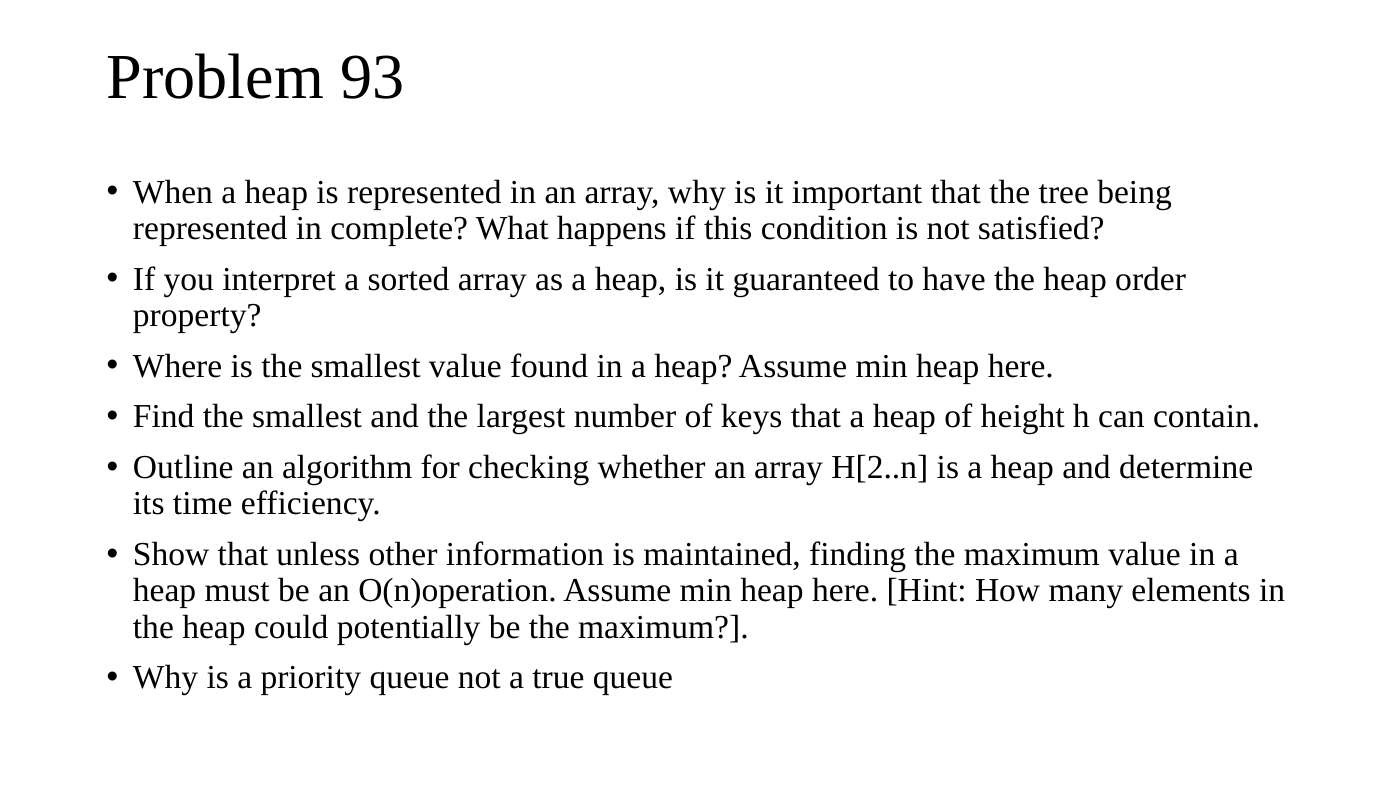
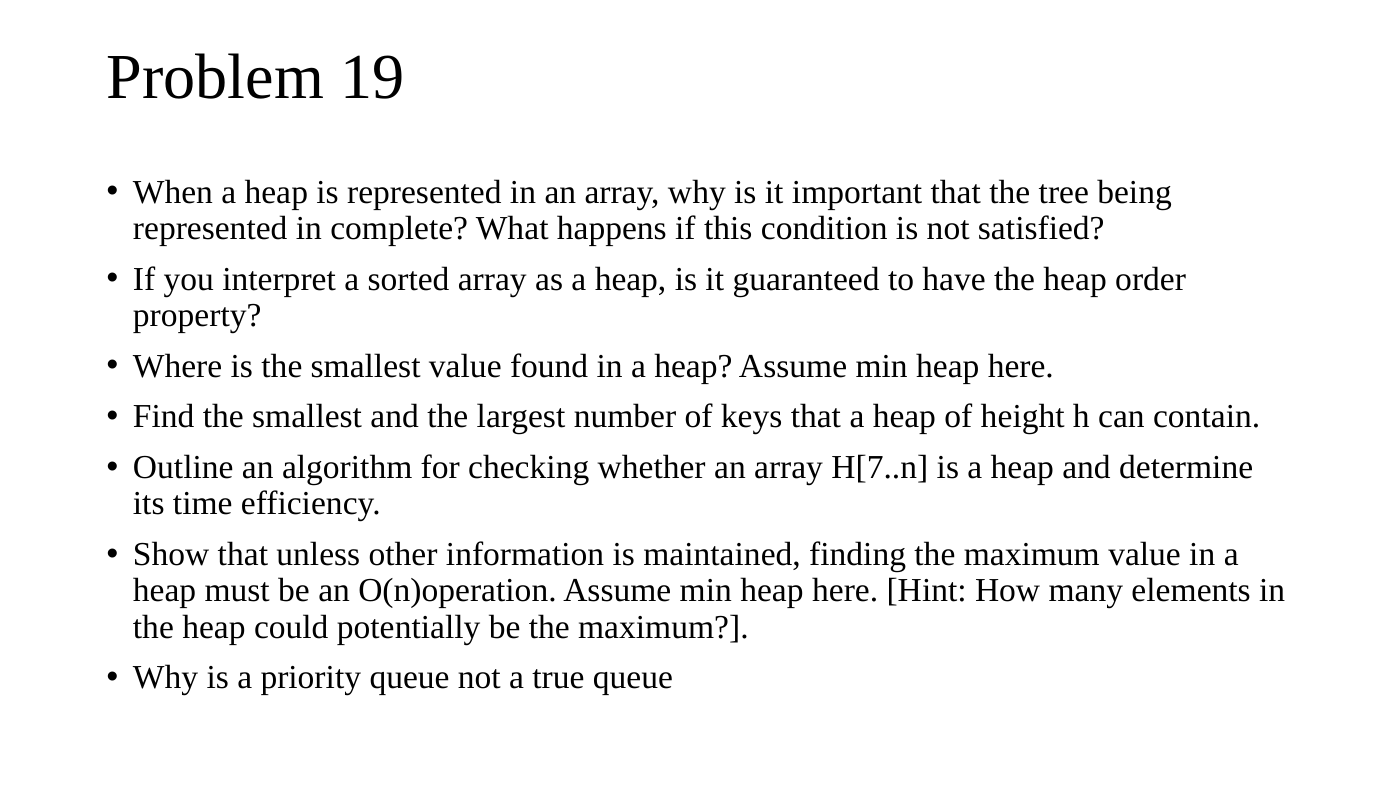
93: 93 -> 19
H[2..n: H[2..n -> H[7..n
